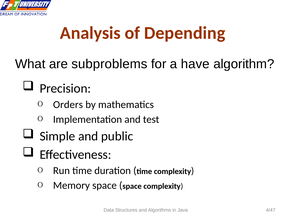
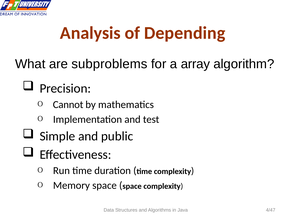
have: have -> array
Orders: Orders -> Cannot
